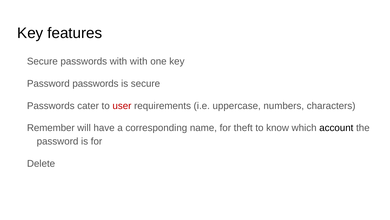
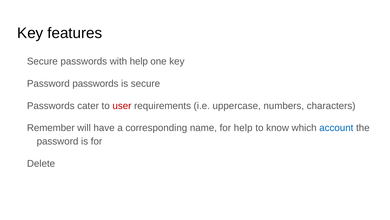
with with: with -> help
for theft: theft -> help
account colour: black -> blue
